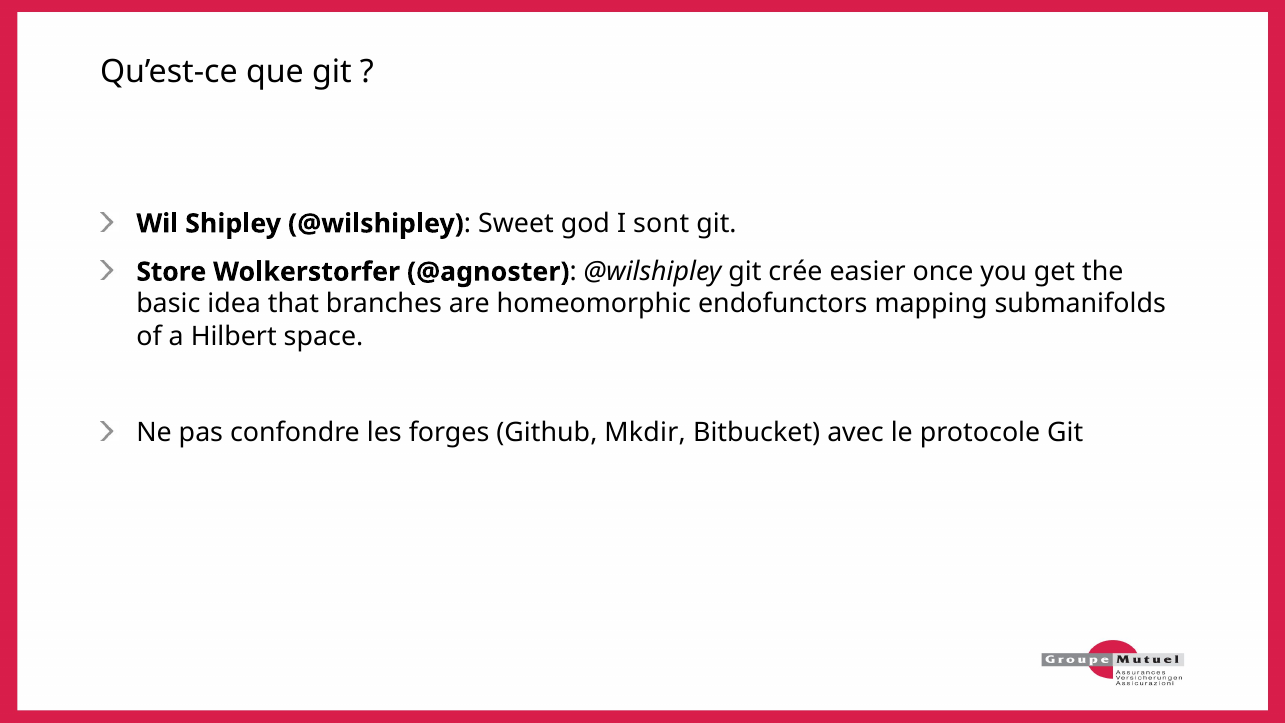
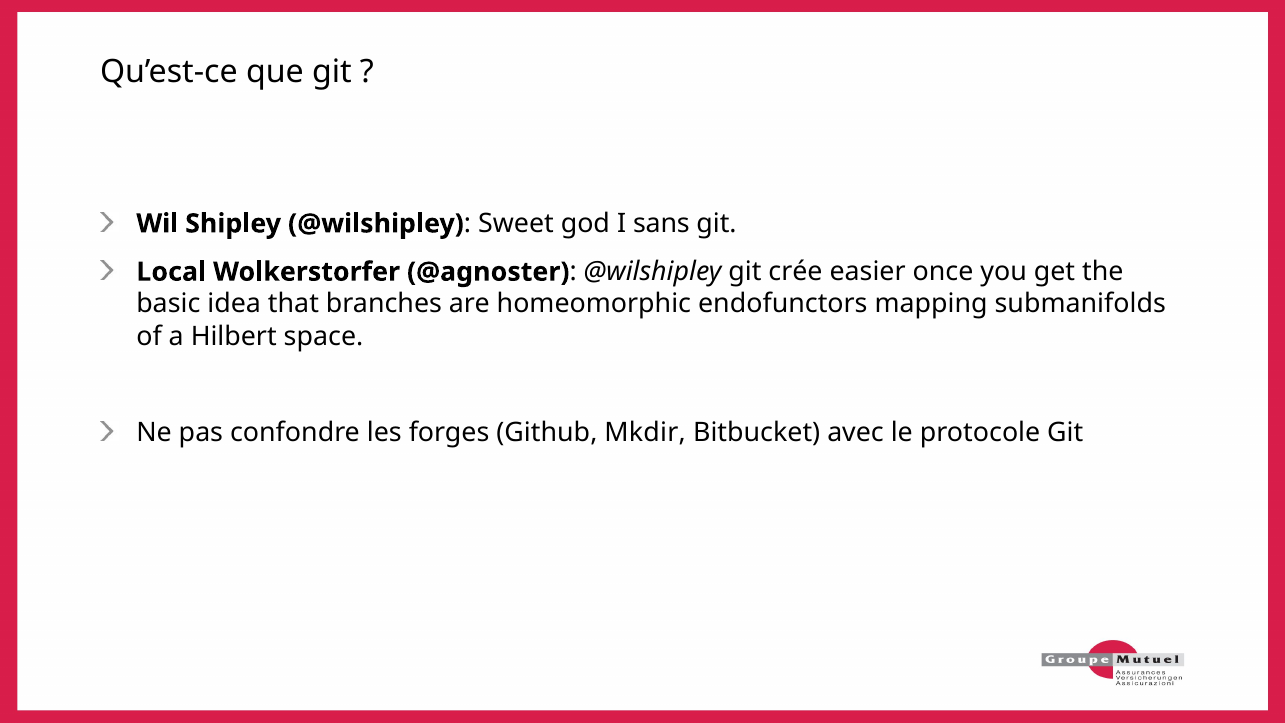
sont: sont -> sans
Store: Store -> Local
